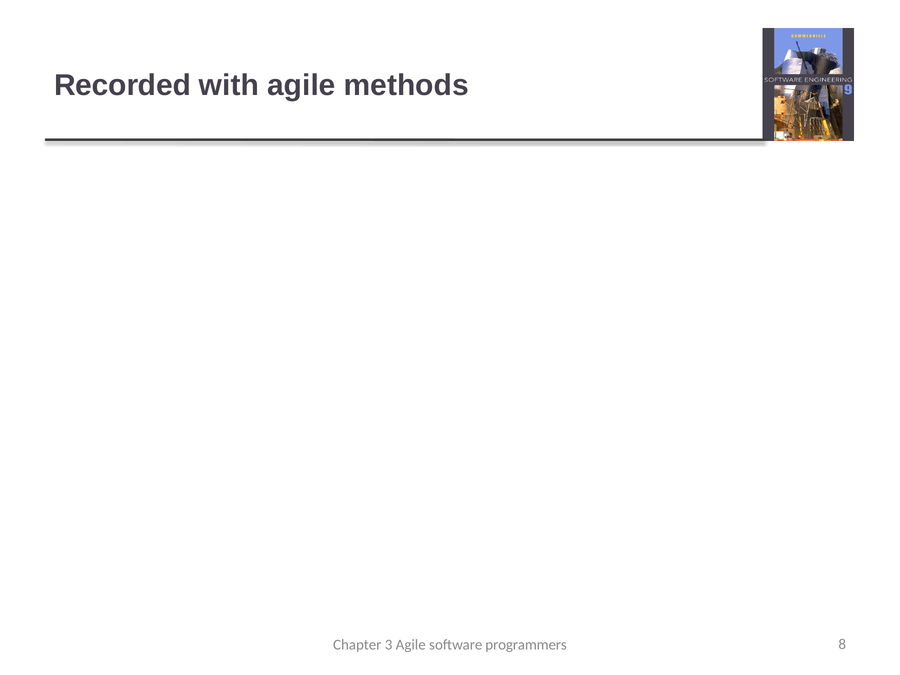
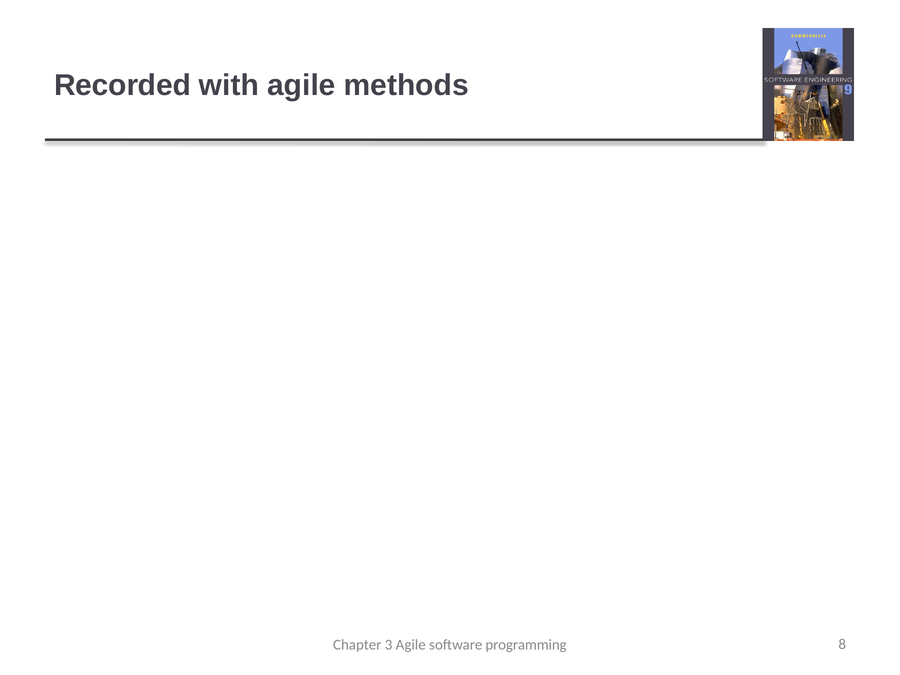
programmers: programmers -> programming
